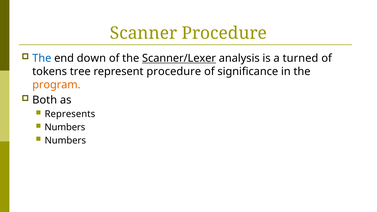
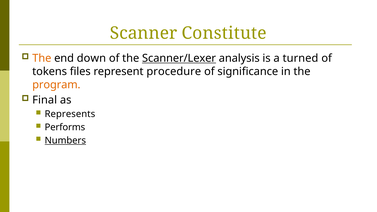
Scanner Procedure: Procedure -> Constitute
The at (42, 58) colour: blue -> orange
tree: tree -> files
Both: Both -> Final
Numbers at (65, 127): Numbers -> Performs
Numbers at (65, 140) underline: none -> present
